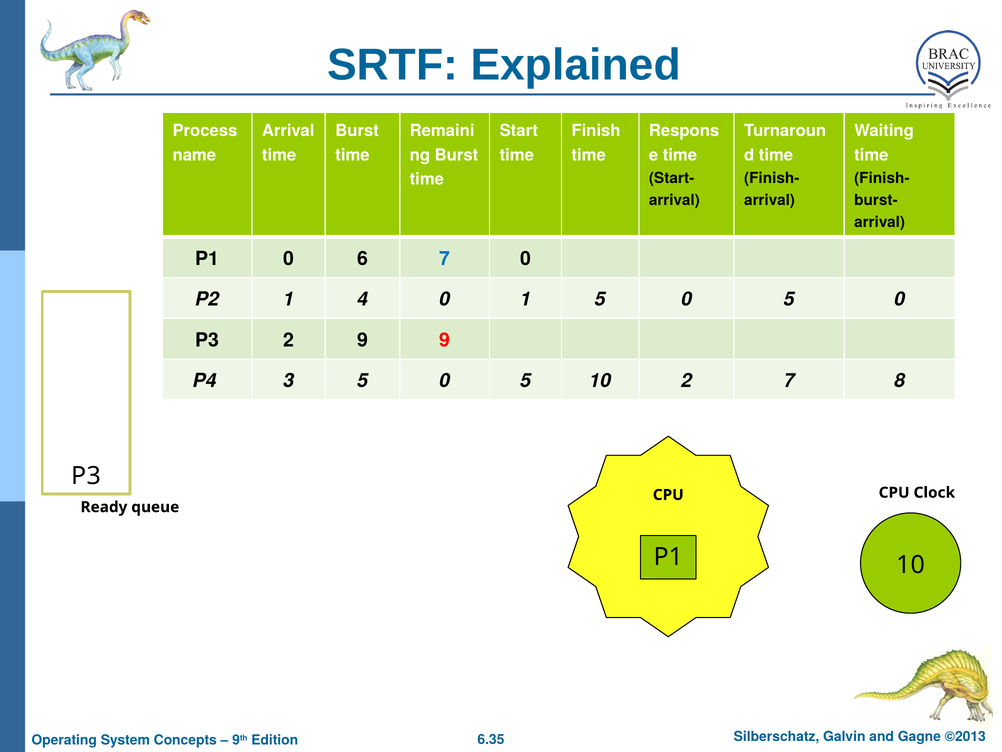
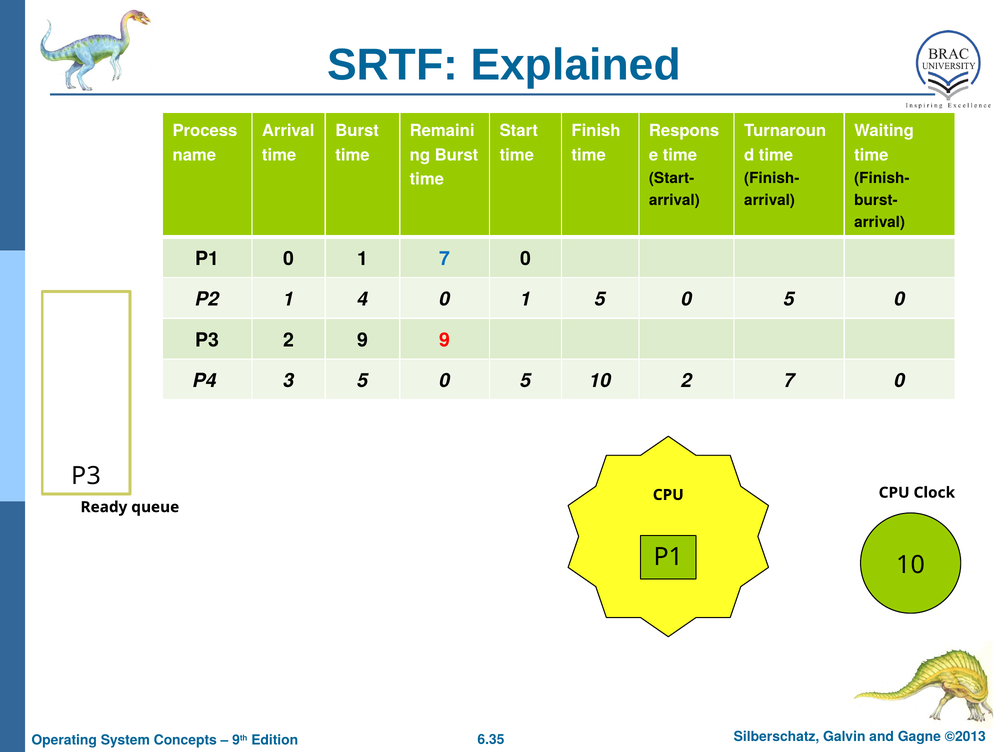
P1 0 6: 6 -> 1
2 7 8: 8 -> 0
